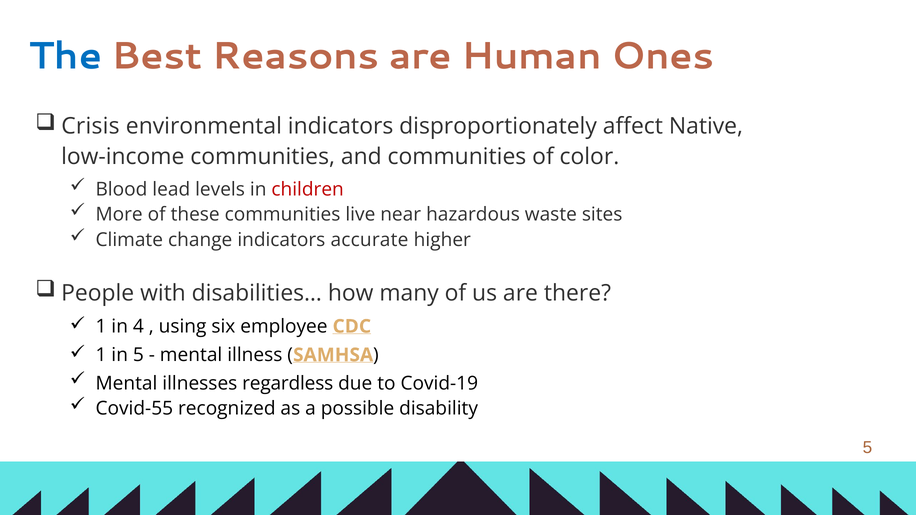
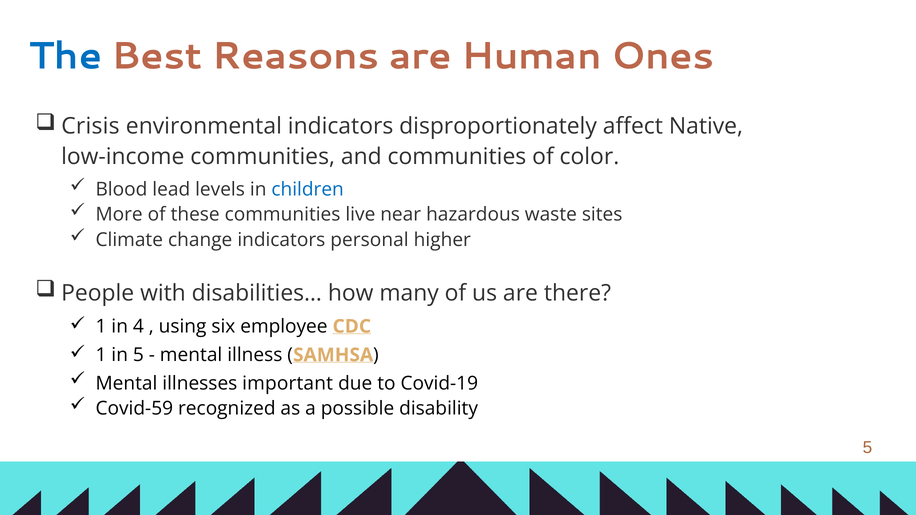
children colour: red -> blue
accurate: accurate -> personal
regardless: regardless -> important
Covid-55: Covid-55 -> Covid-59
